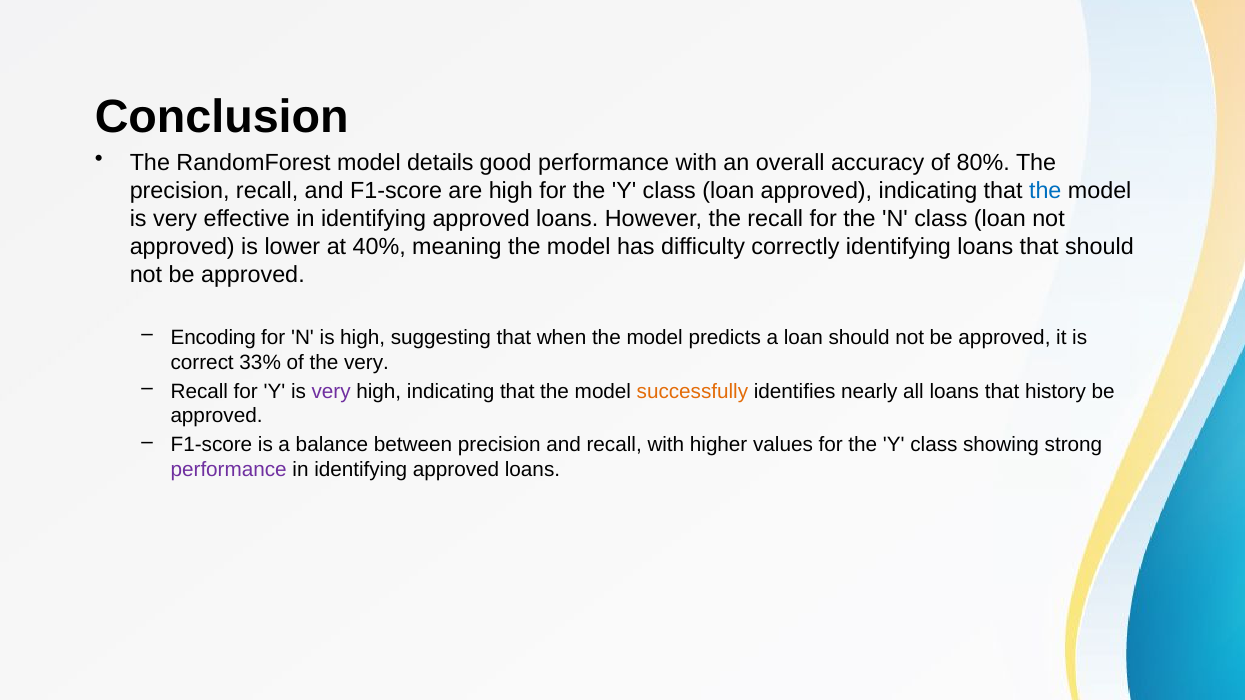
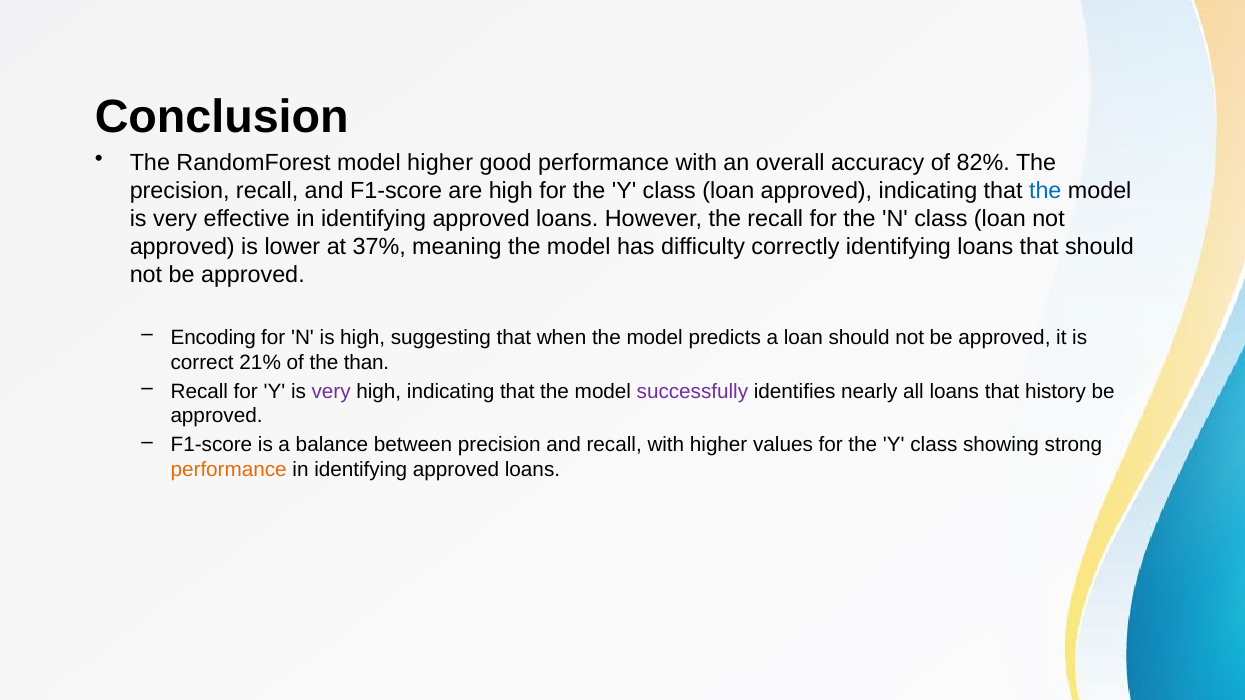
model details: details -> higher
80%: 80% -> 82%
40%: 40% -> 37%
33%: 33% -> 21%
the very: very -> than
successfully colour: orange -> purple
performance at (229, 470) colour: purple -> orange
